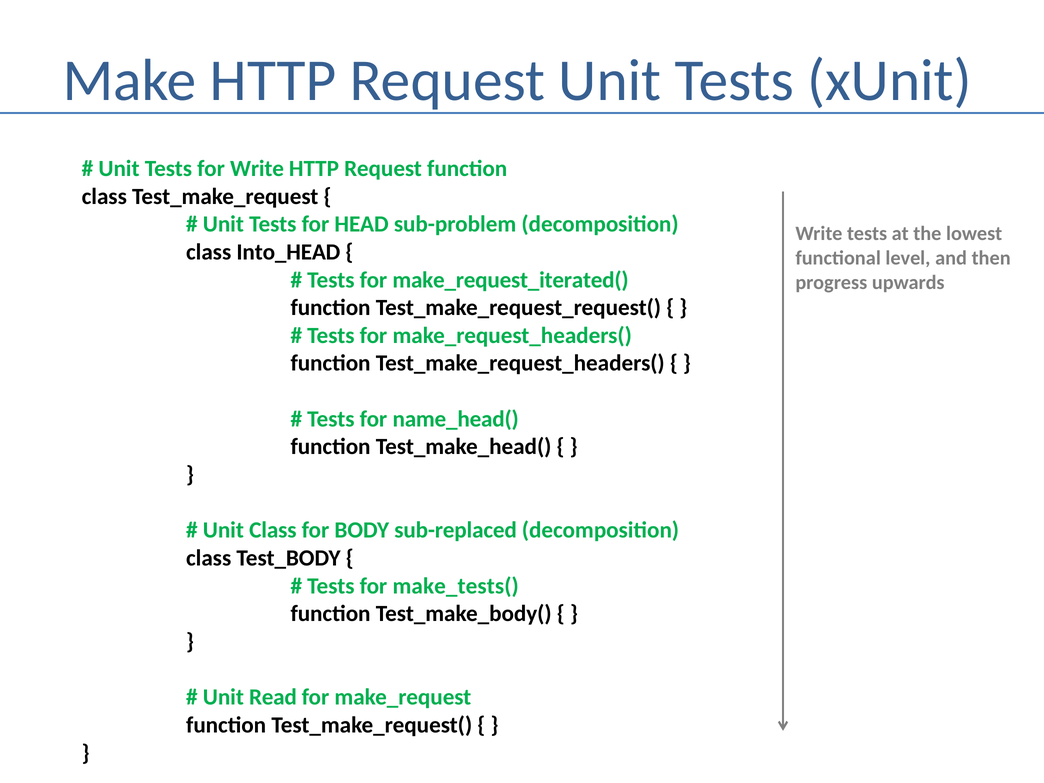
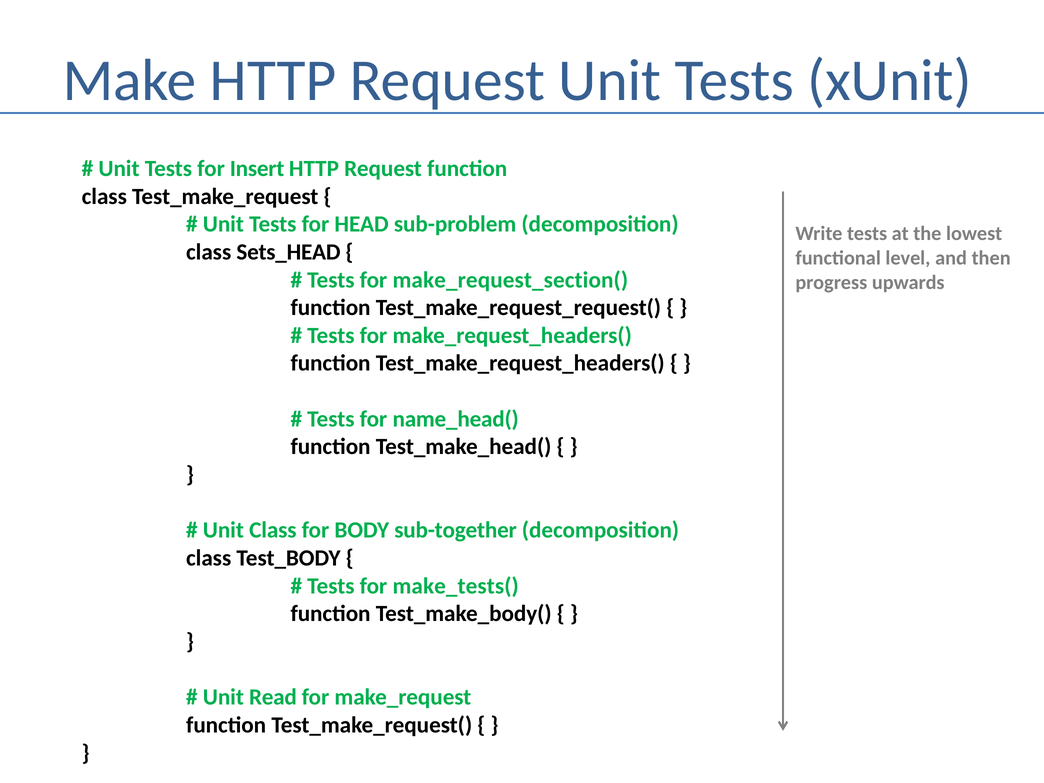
for Write: Write -> Insert
Into_HEAD: Into_HEAD -> Sets_HEAD
make_request_iterated(: make_request_iterated( -> make_request_section(
sub-replaced: sub-replaced -> sub-together
